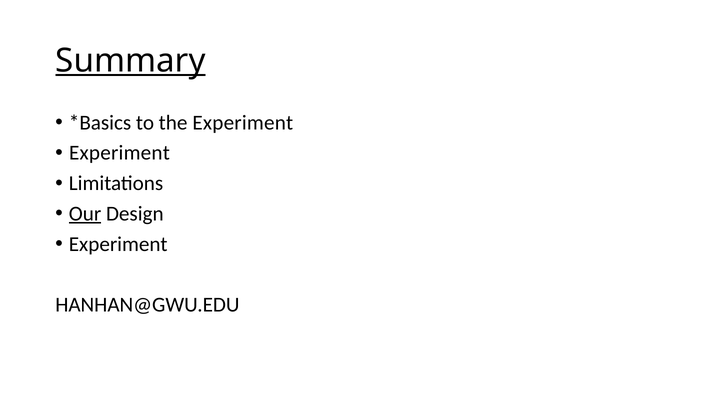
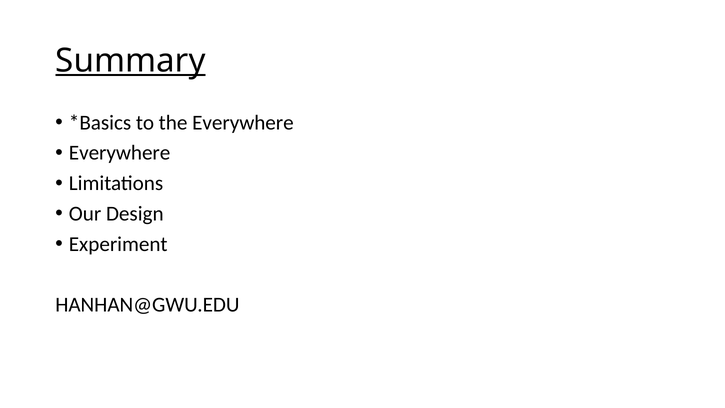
the Experiment: Experiment -> Everywhere
Experiment at (119, 153): Experiment -> Everywhere
Our underline: present -> none
